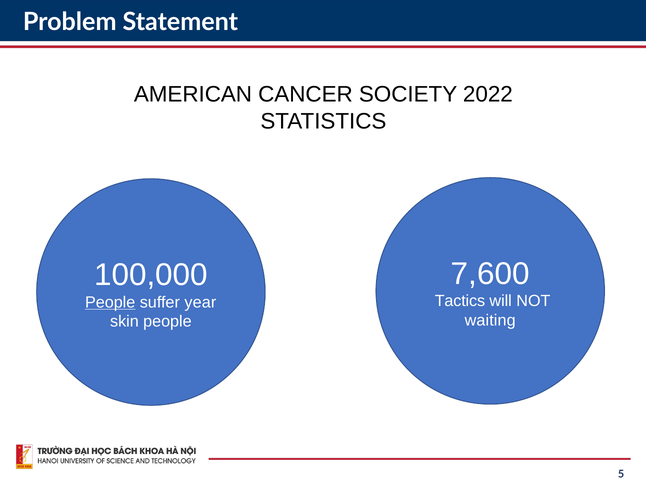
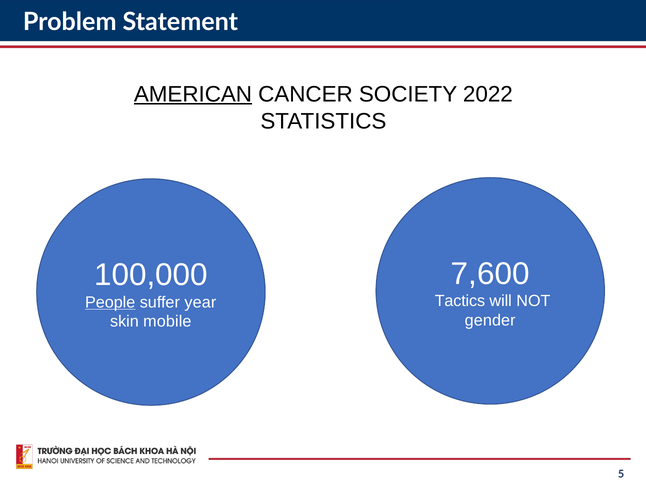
AMERICAN underline: none -> present
waiting: waiting -> gender
skin people: people -> mobile
